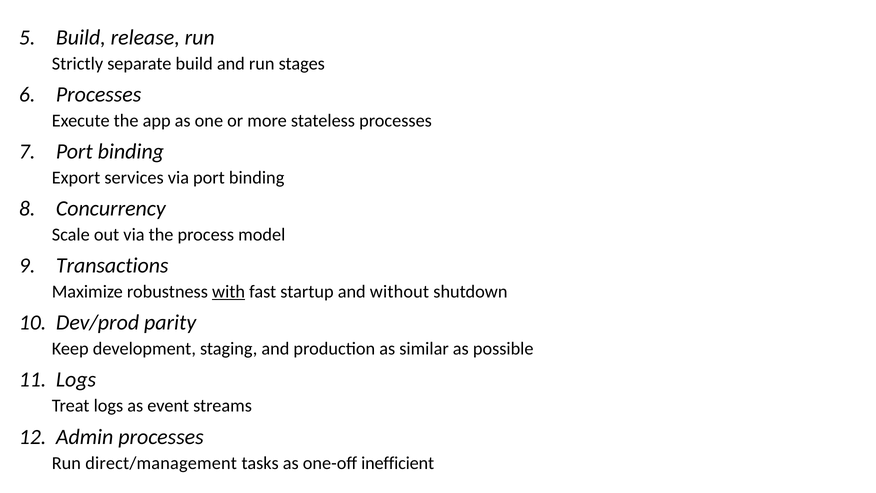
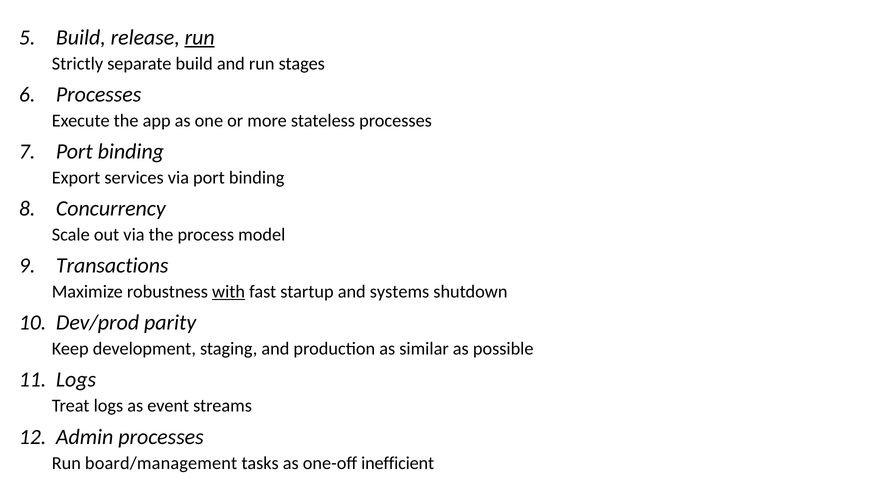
run at (200, 37) underline: none -> present
without: without -> systems
direct/management: direct/management -> board/management
